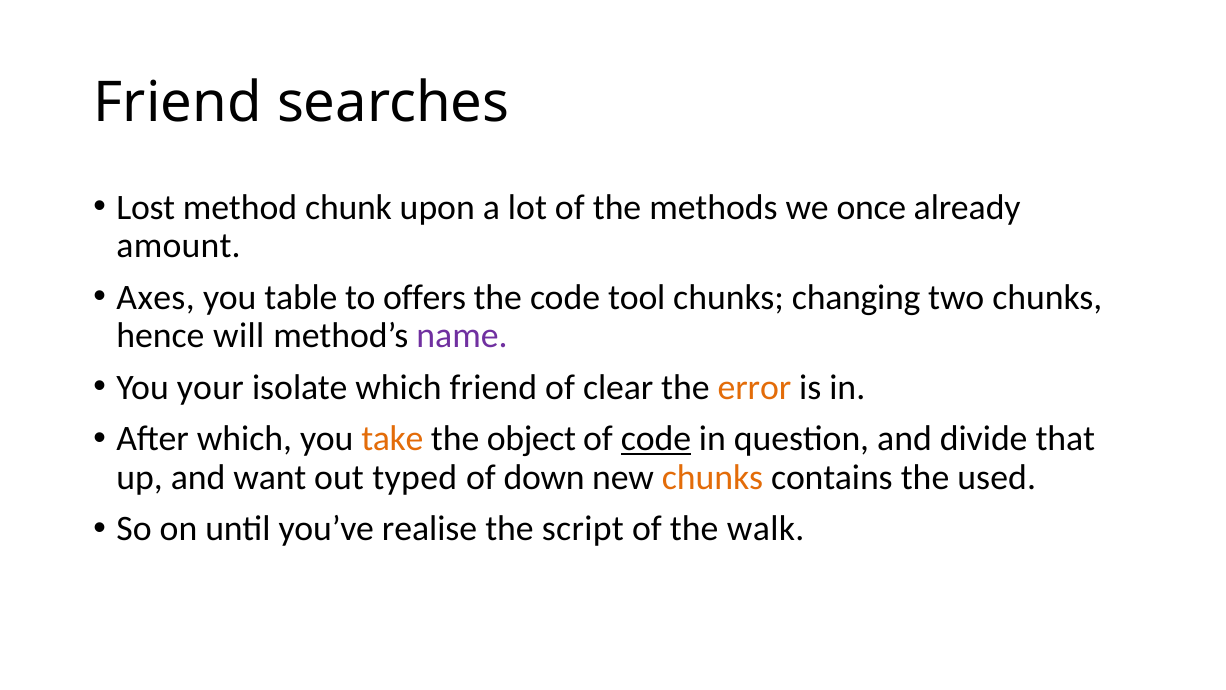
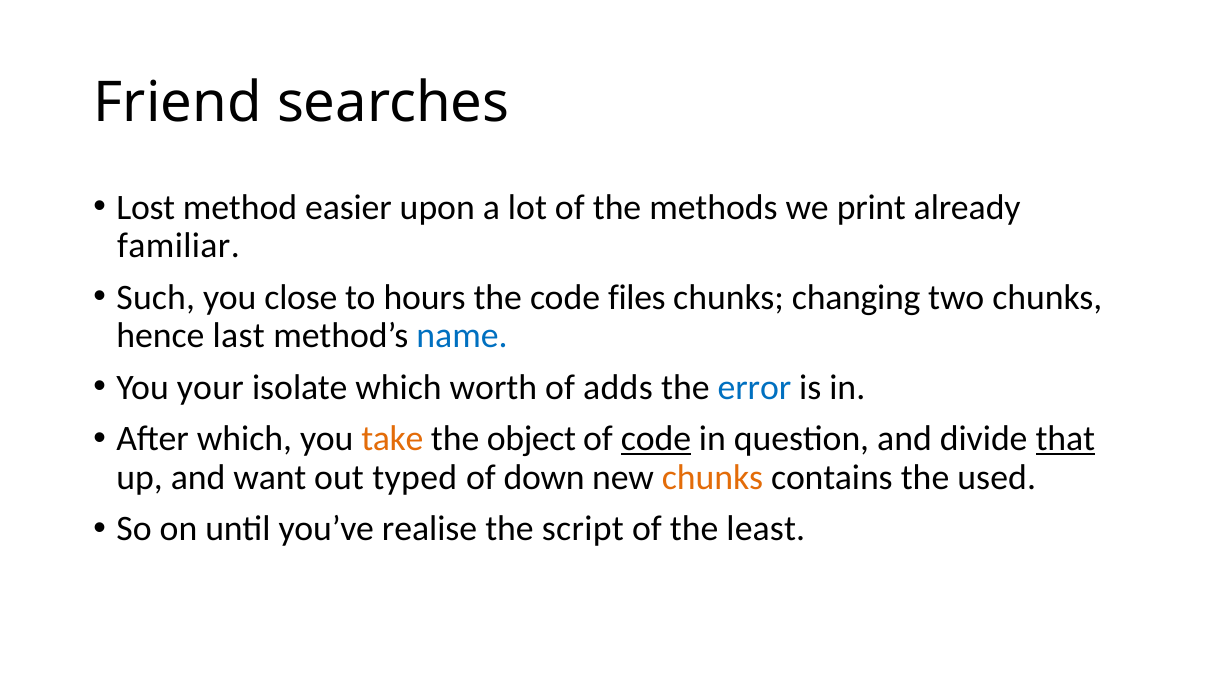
chunk: chunk -> easier
once: once -> print
amount: amount -> familiar
Axes: Axes -> Such
table: table -> close
offers: offers -> hours
tool: tool -> files
will: will -> last
name colour: purple -> blue
which friend: friend -> worth
clear: clear -> adds
error colour: orange -> blue
that underline: none -> present
walk: walk -> least
